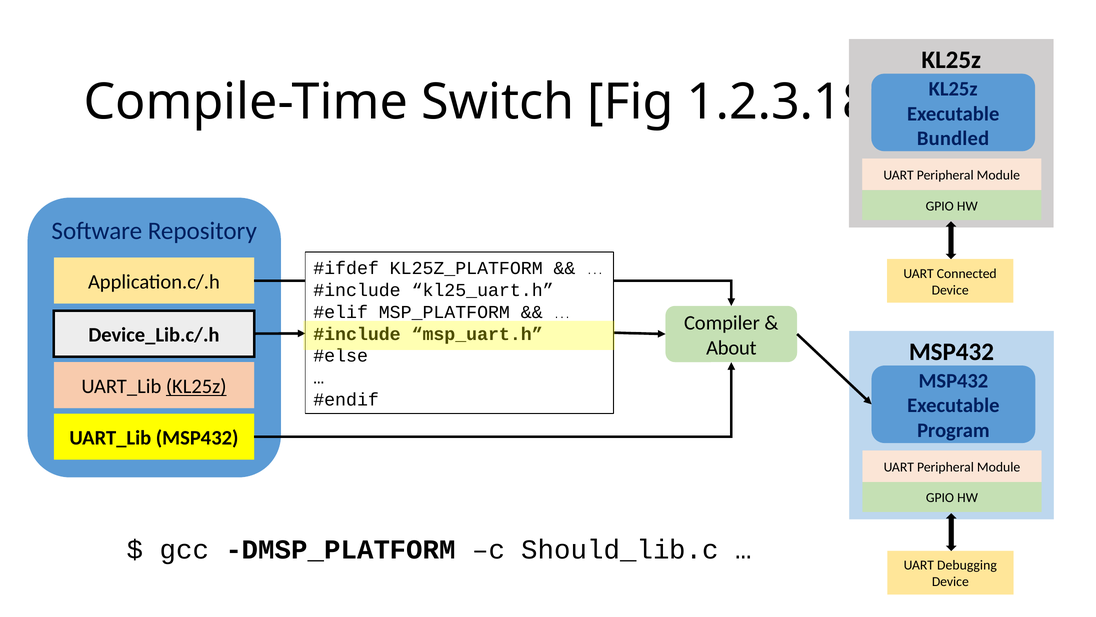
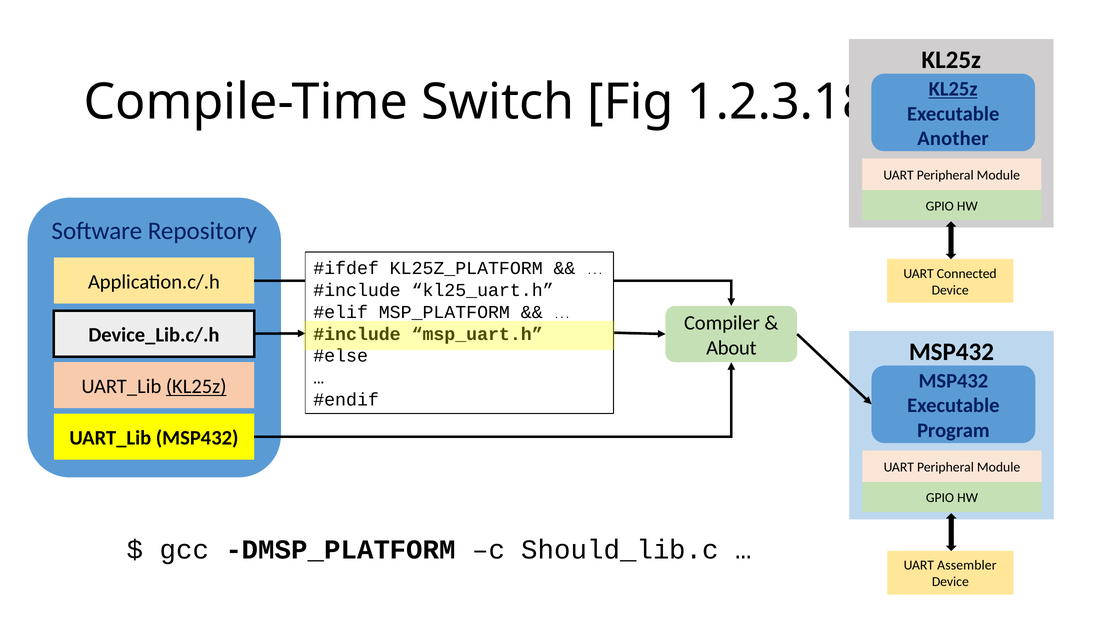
KL25z at (953, 89) underline: none -> present
Bundled: Bundled -> Another
Debugging: Debugging -> Assembler
